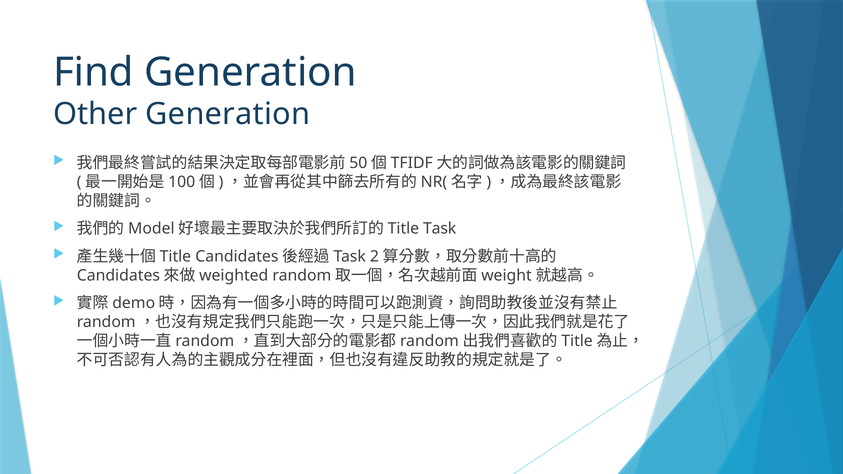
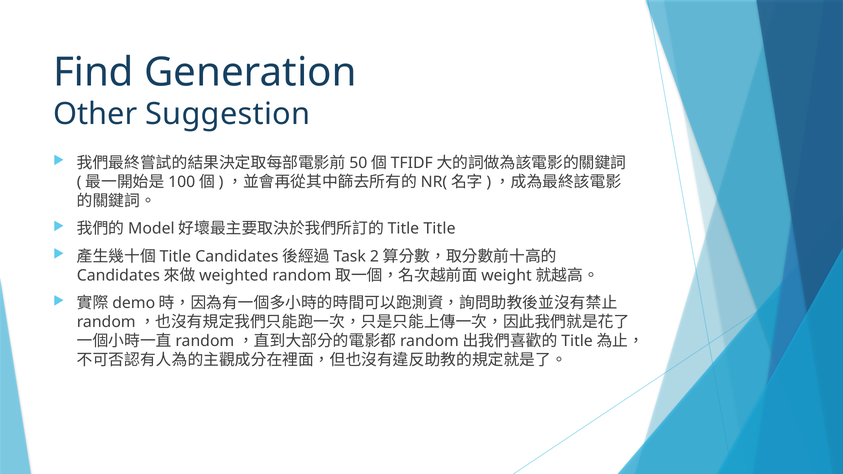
Other Generation: Generation -> Suggestion
Task: Task -> Title
